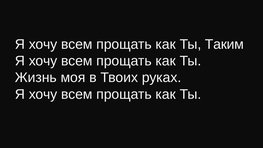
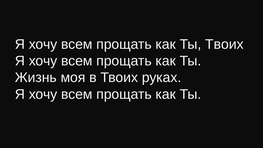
Ты Таким: Таким -> Твоих
